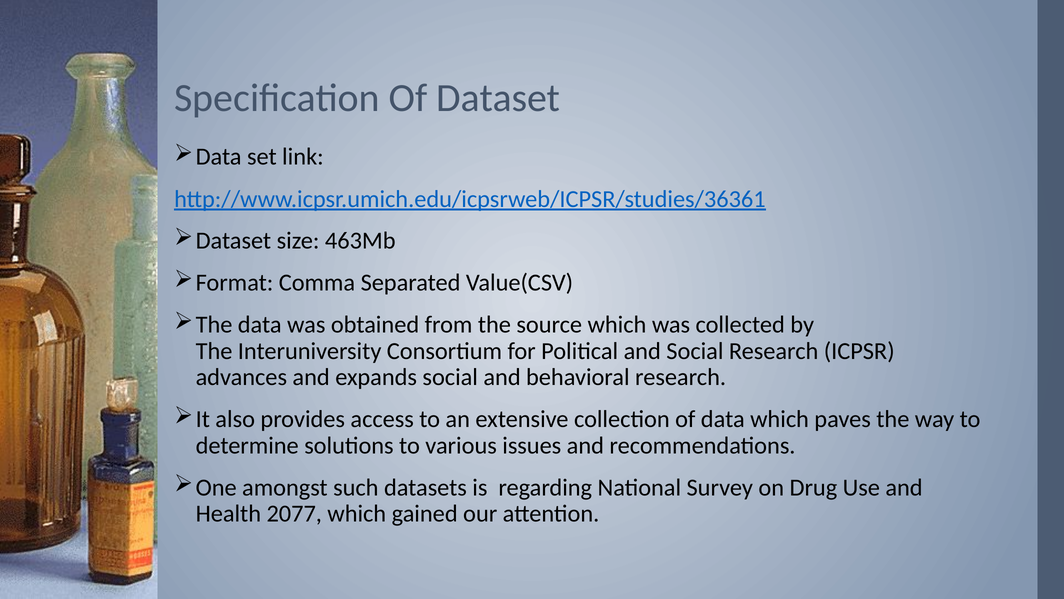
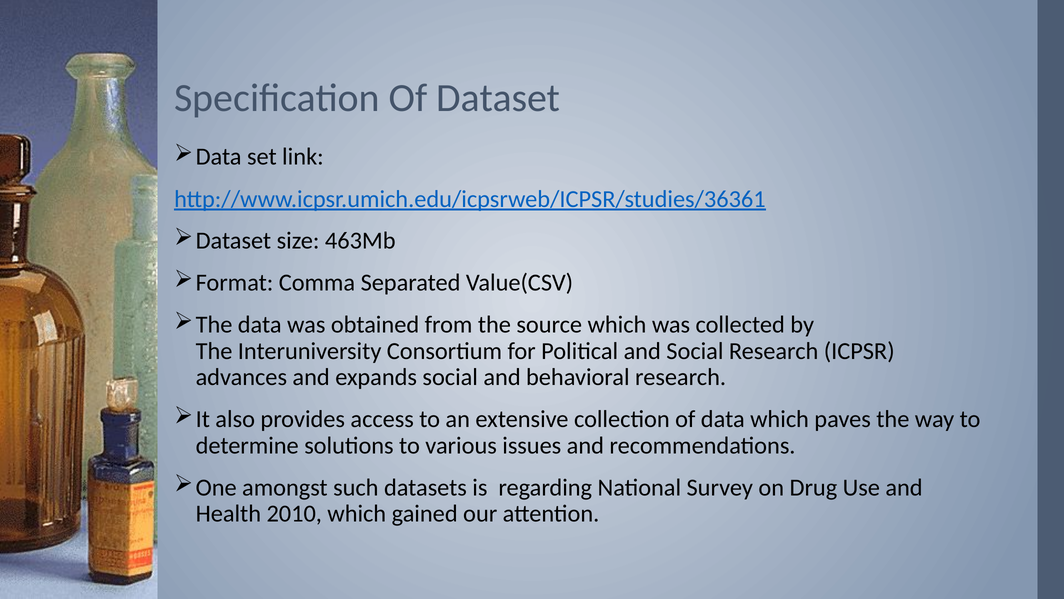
2077: 2077 -> 2010
